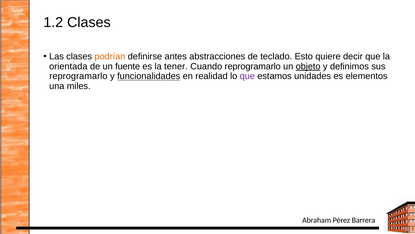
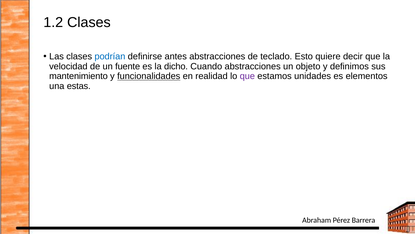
podrían colour: orange -> blue
orientada: orientada -> velocidad
tener: tener -> dicho
Cuando reprogramarlo: reprogramarlo -> abstracciones
objeto underline: present -> none
reprogramarlo at (78, 76): reprogramarlo -> mantenimiento
miles: miles -> estas
